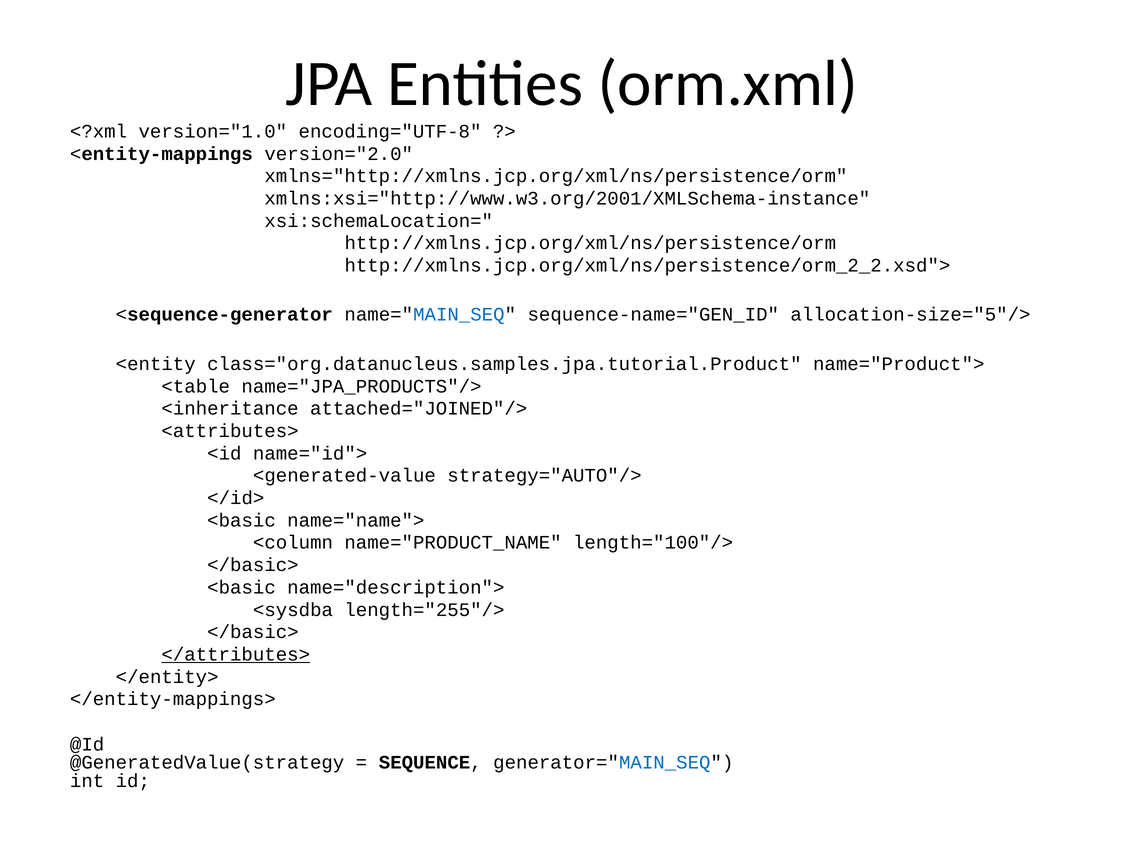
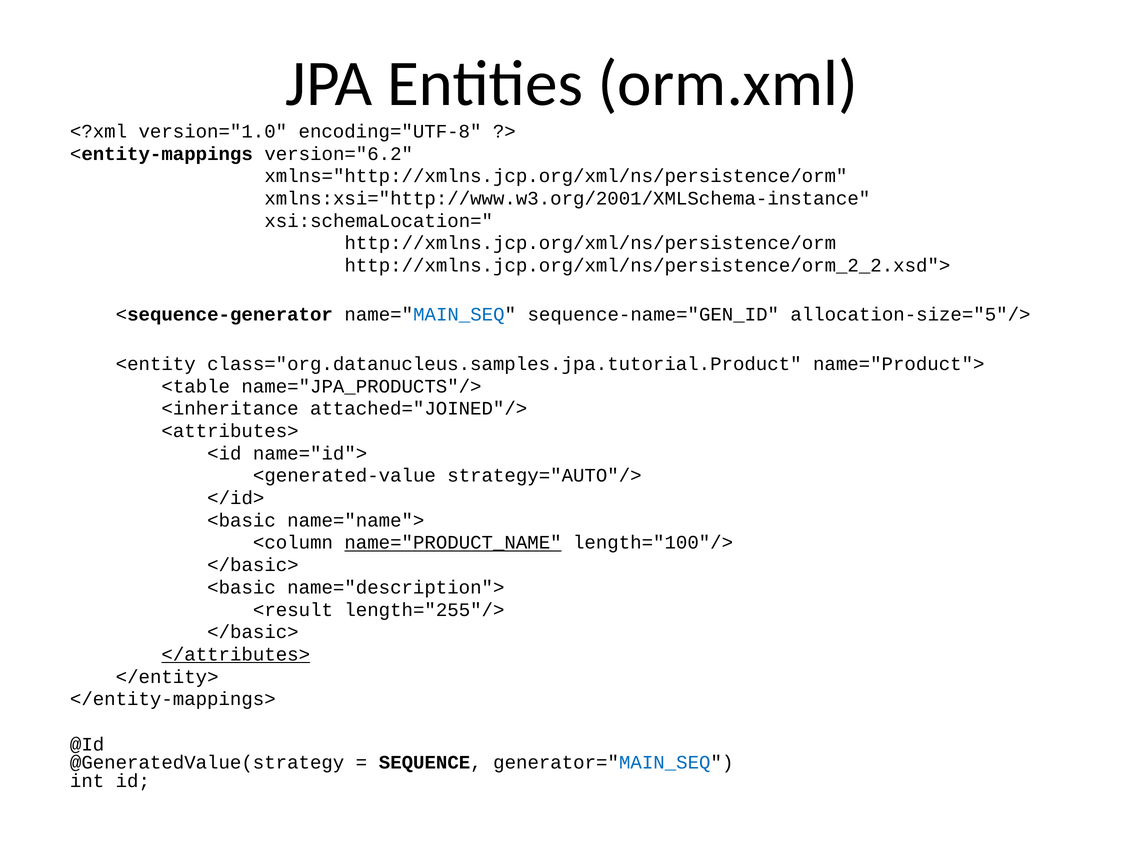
version="2.0: version="2.0 -> version="6.2
name="PRODUCT_NAME underline: none -> present
<sysdba: <sysdba -> <result
